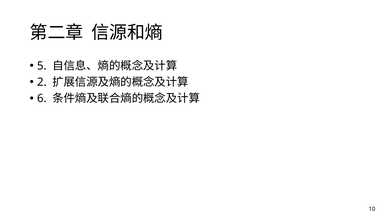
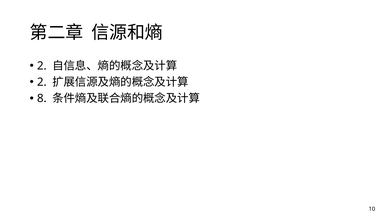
5 at (42, 66): 5 -> 2
6: 6 -> 8
